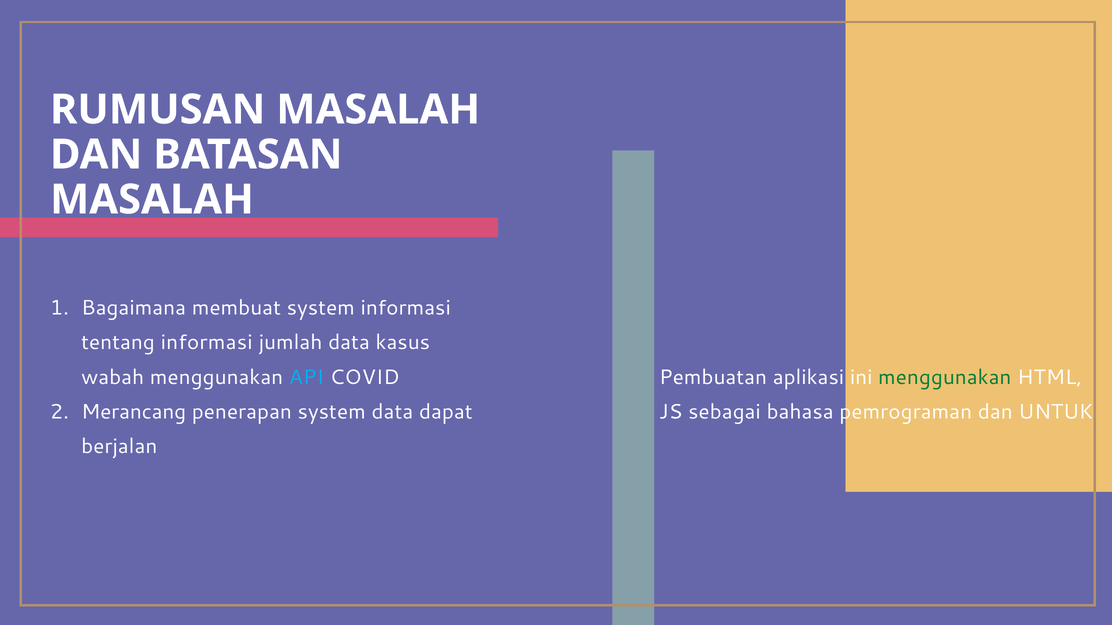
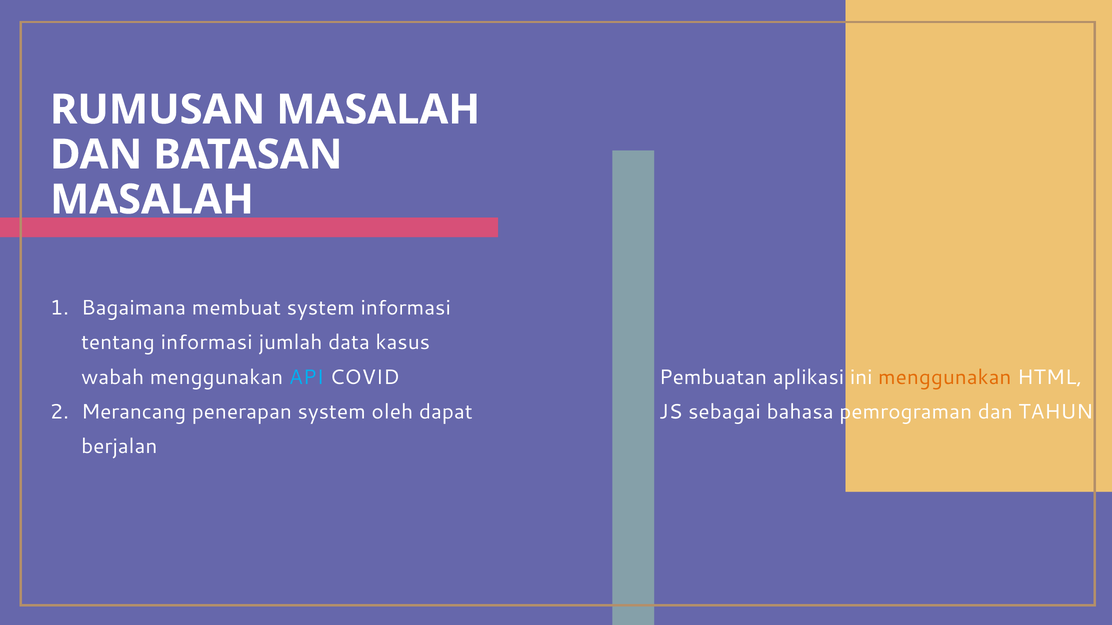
menggunakan at (945, 377) colour: green -> orange
system data: data -> oleh
UNTUK: UNTUK -> TAHUN
